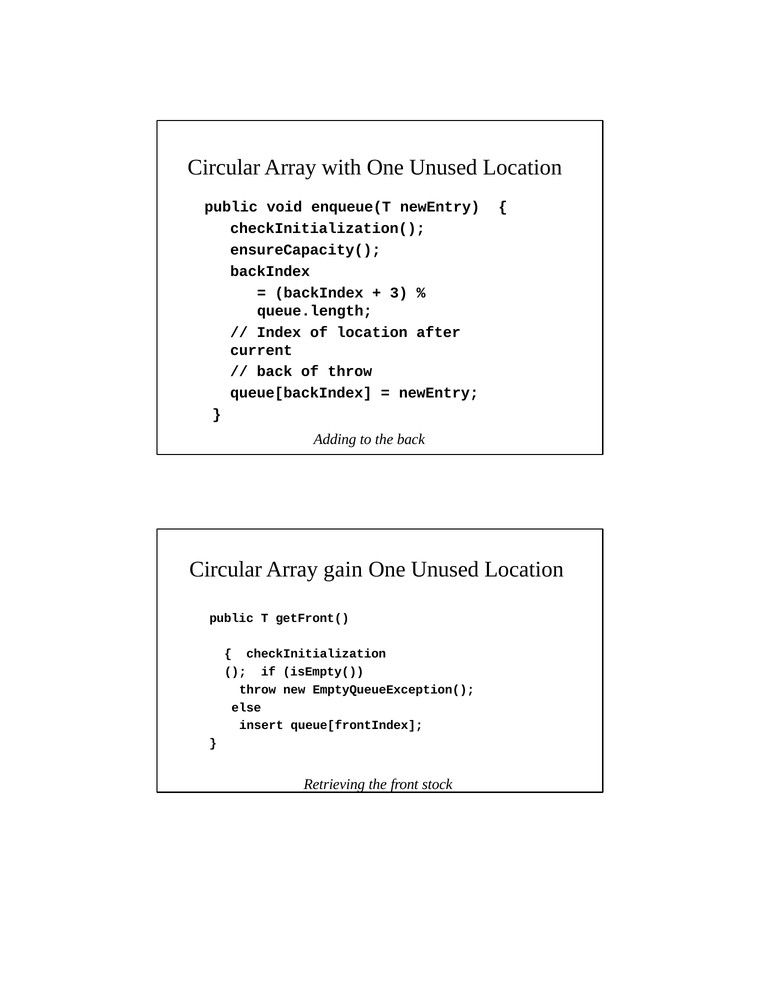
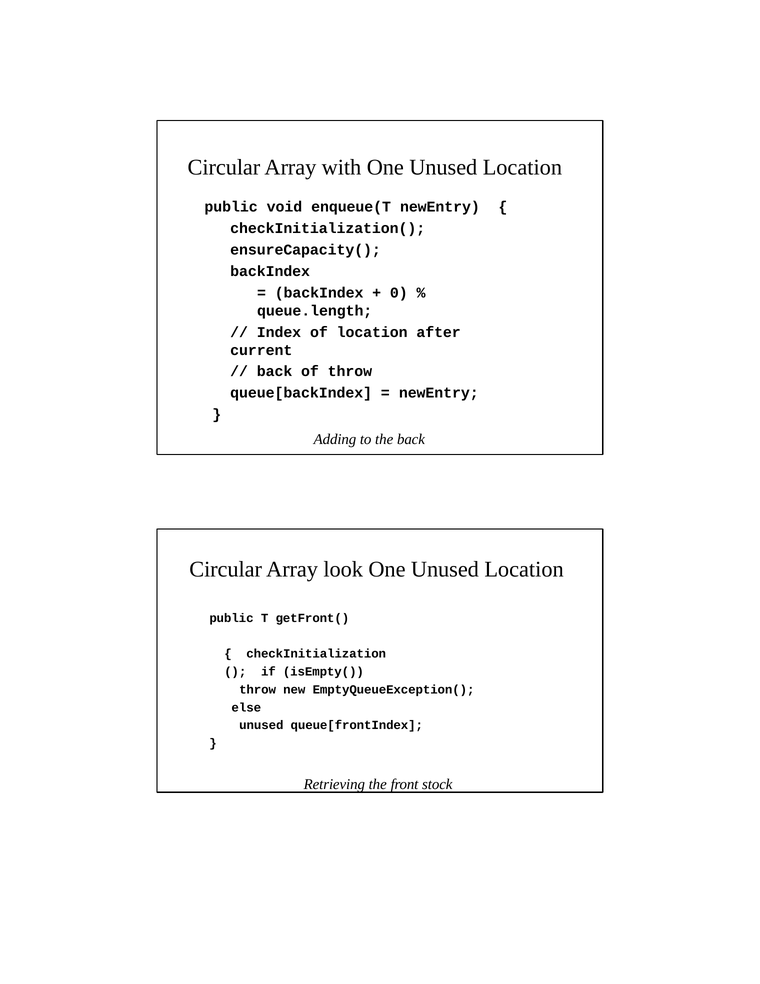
3: 3 -> 0
gain: gain -> look
insert at (261, 725): insert -> unused
